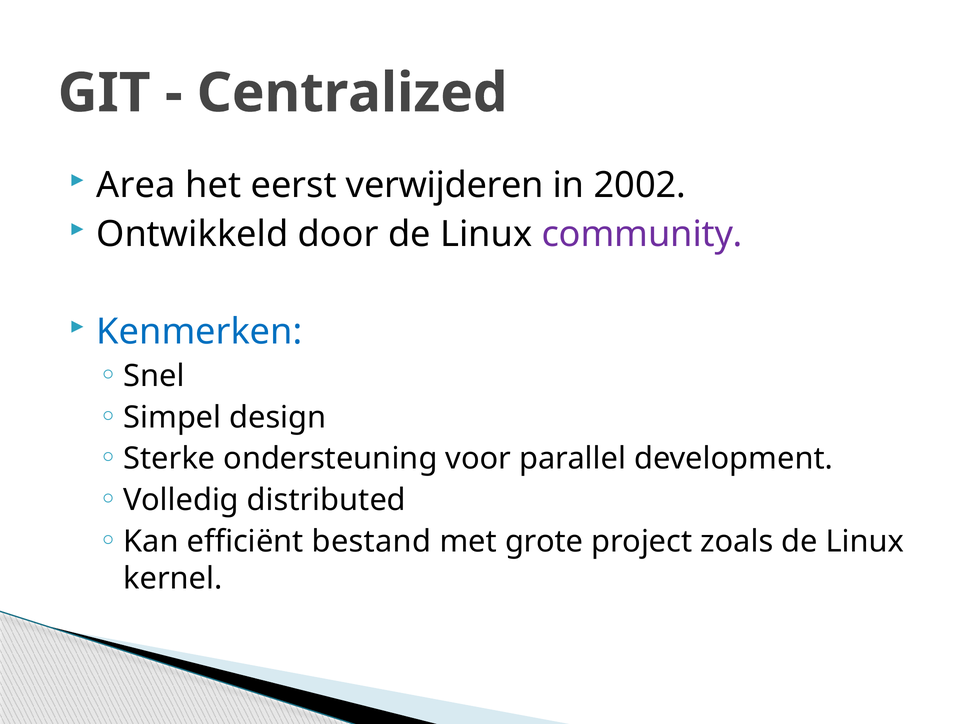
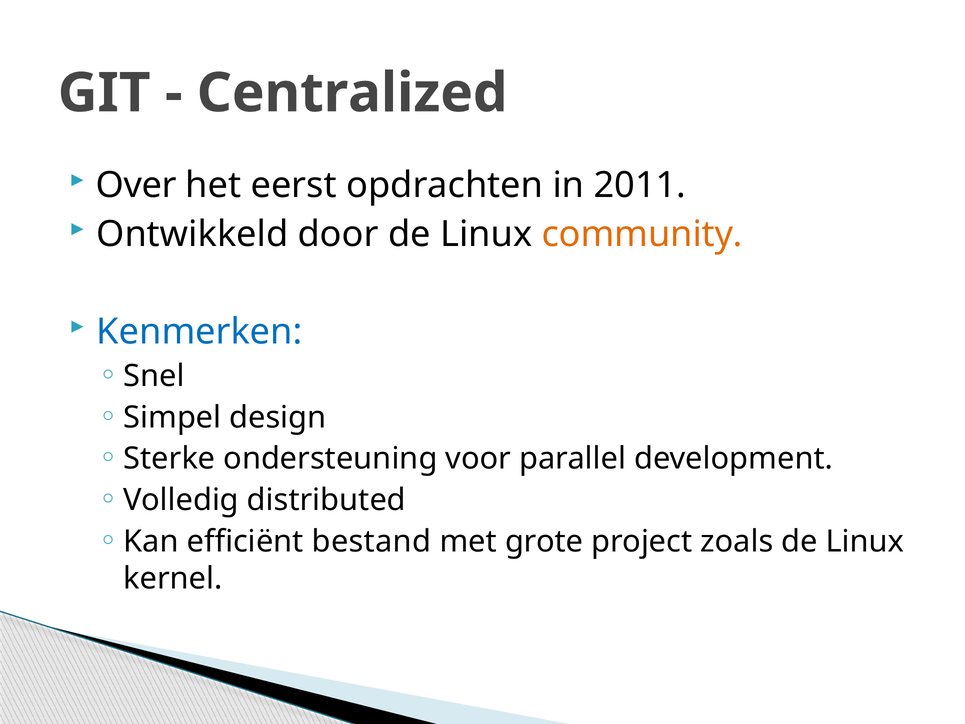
Area: Area -> Over
verwijderen: verwijderen -> opdrachten
2002: 2002 -> 2011
community colour: purple -> orange
